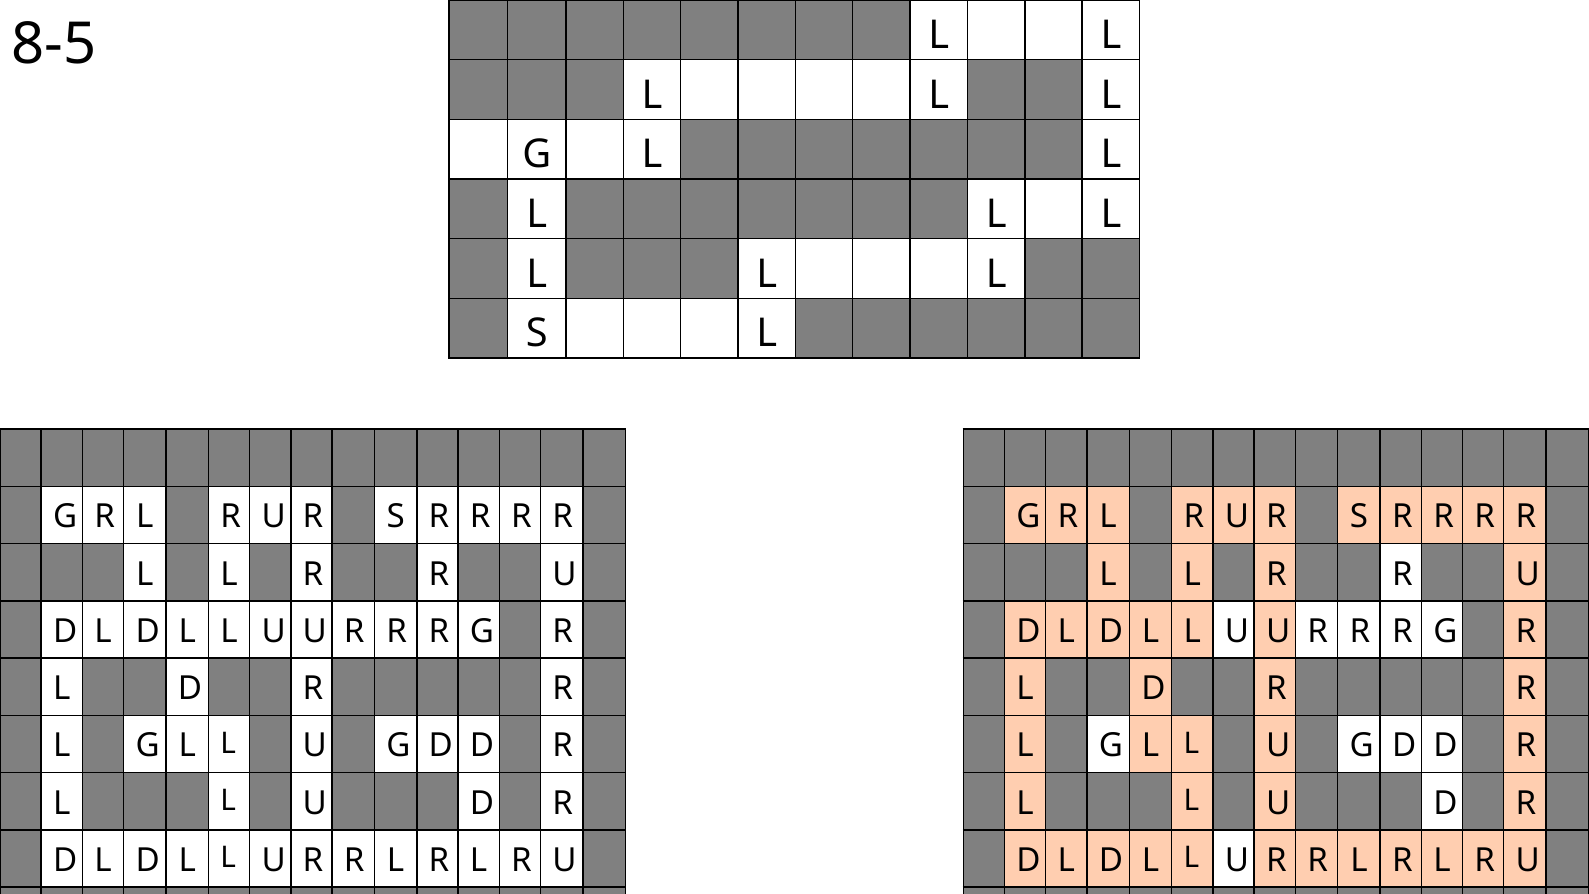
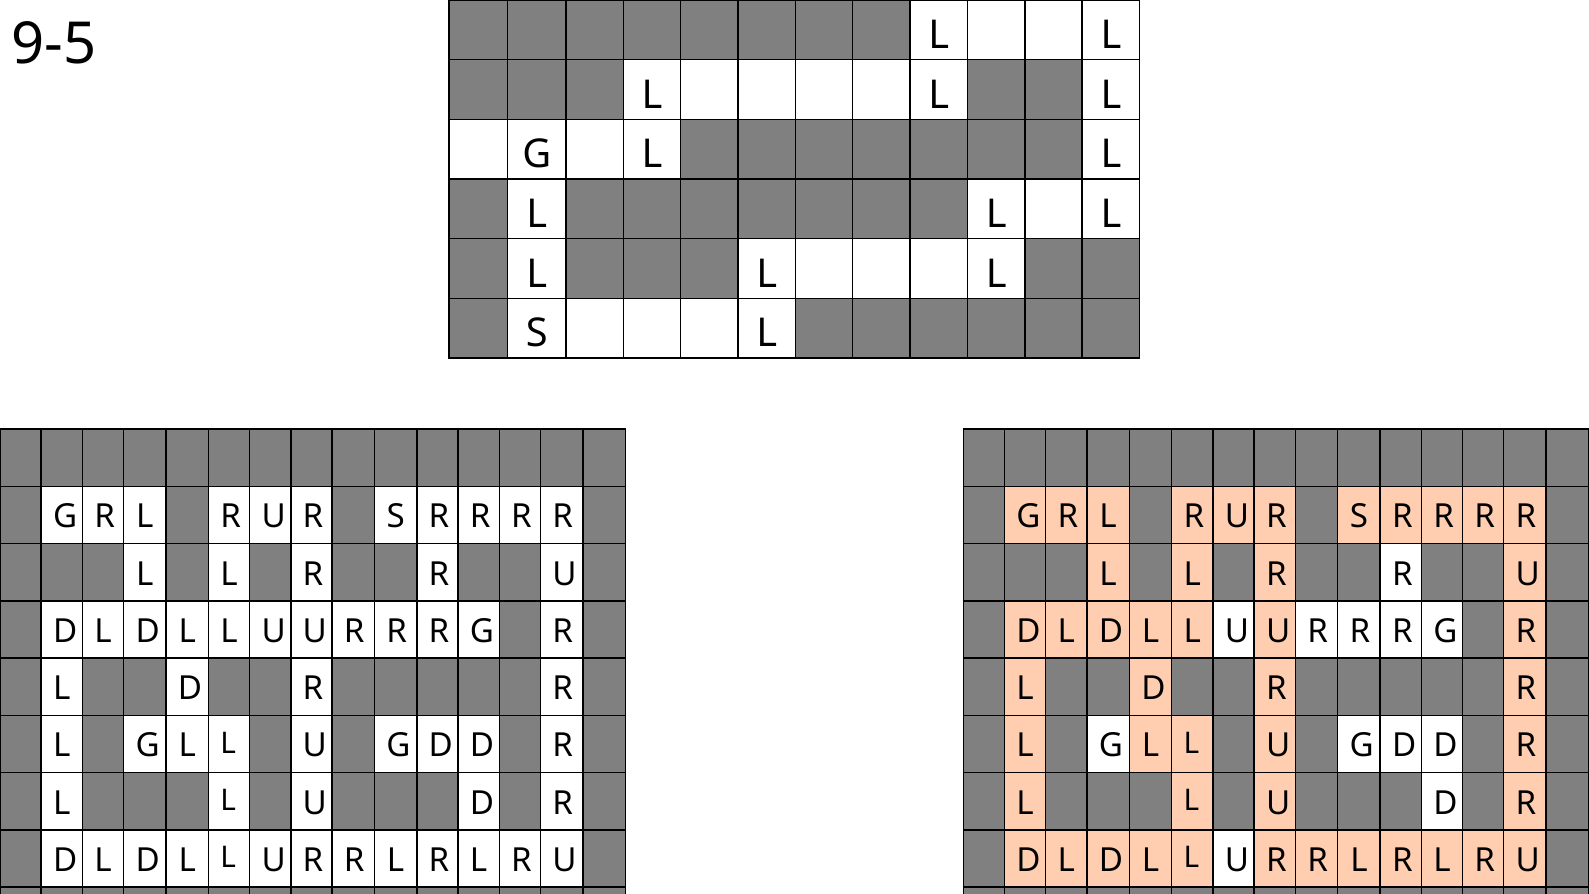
8-5: 8-5 -> 9-5
